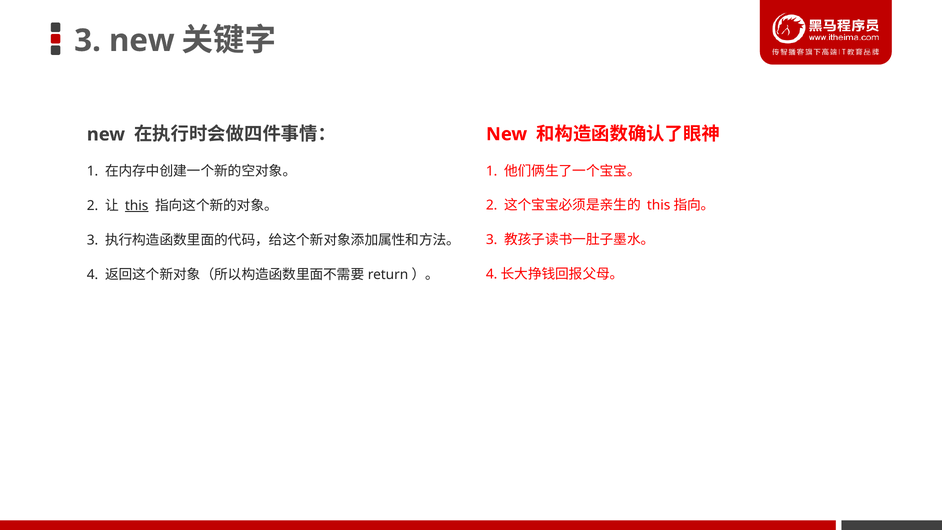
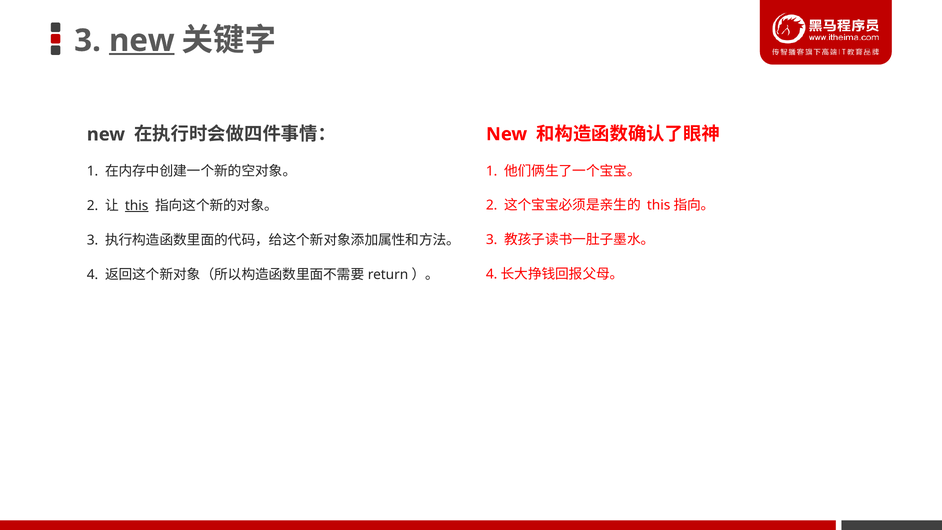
new at (142, 41) underline: none -> present
